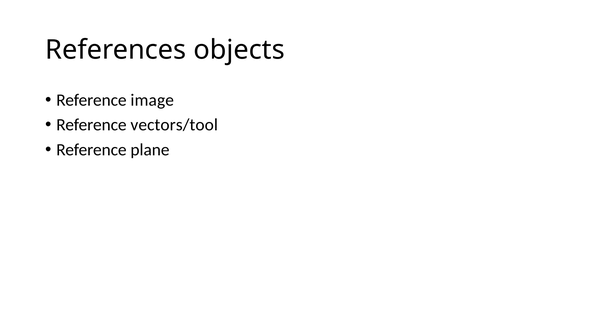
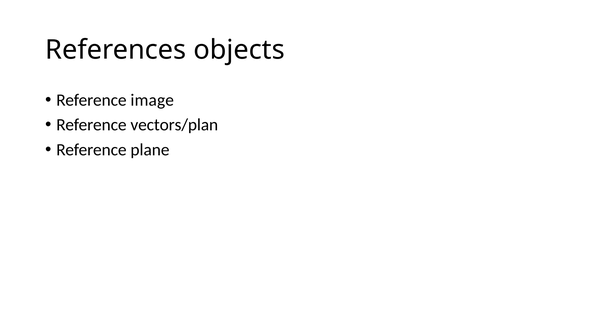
vectors/tool: vectors/tool -> vectors/plan
